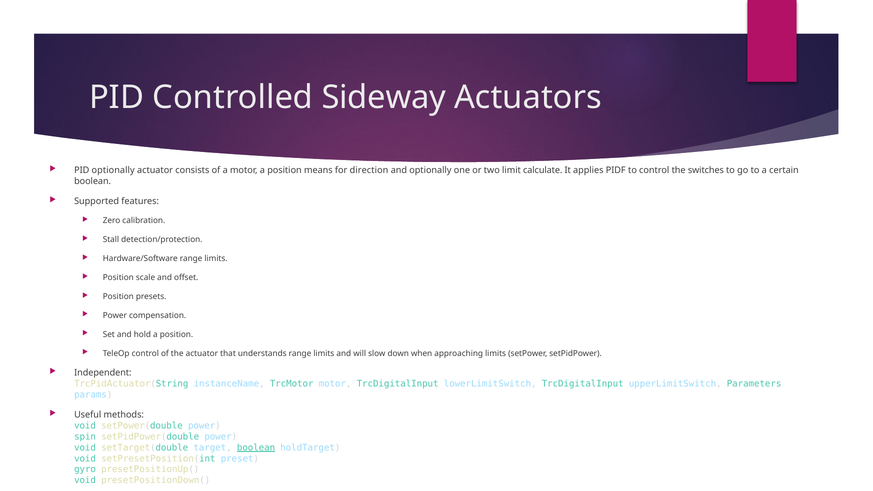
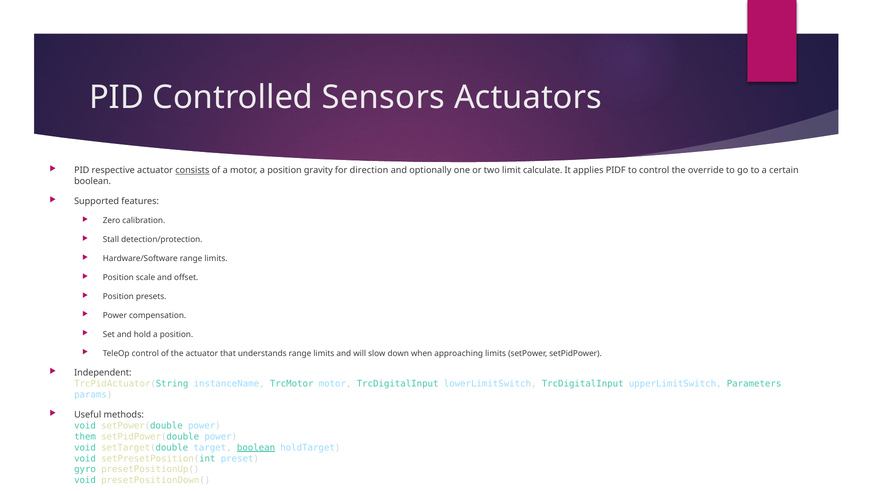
Sideway: Sideway -> Sensors
PID optionally: optionally -> respective
consists underline: none -> present
means: means -> gravity
switches: switches -> override
spin: spin -> them
